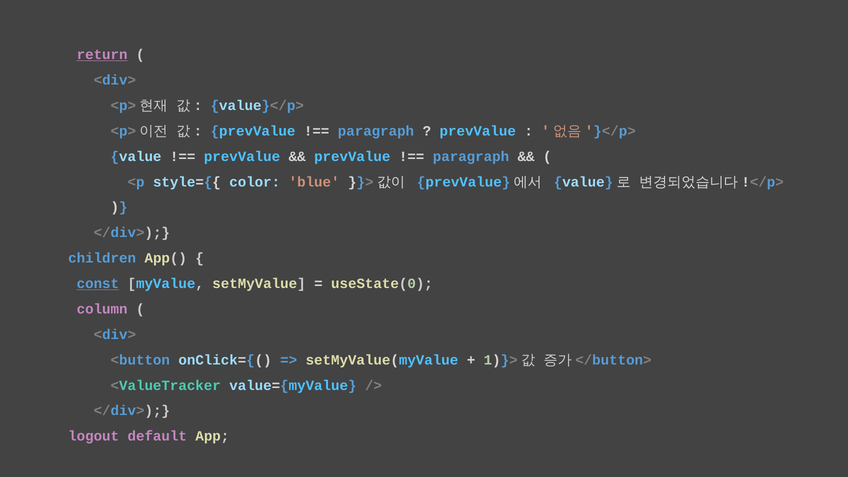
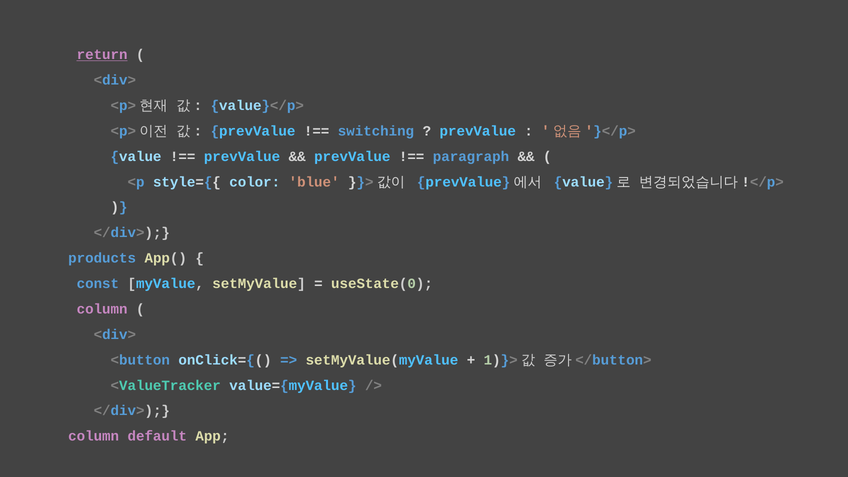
paragraph at (376, 131): paragraph -> switching
children: children -> products
const underline: present -> none
logout at (94, 436): logout -> column
